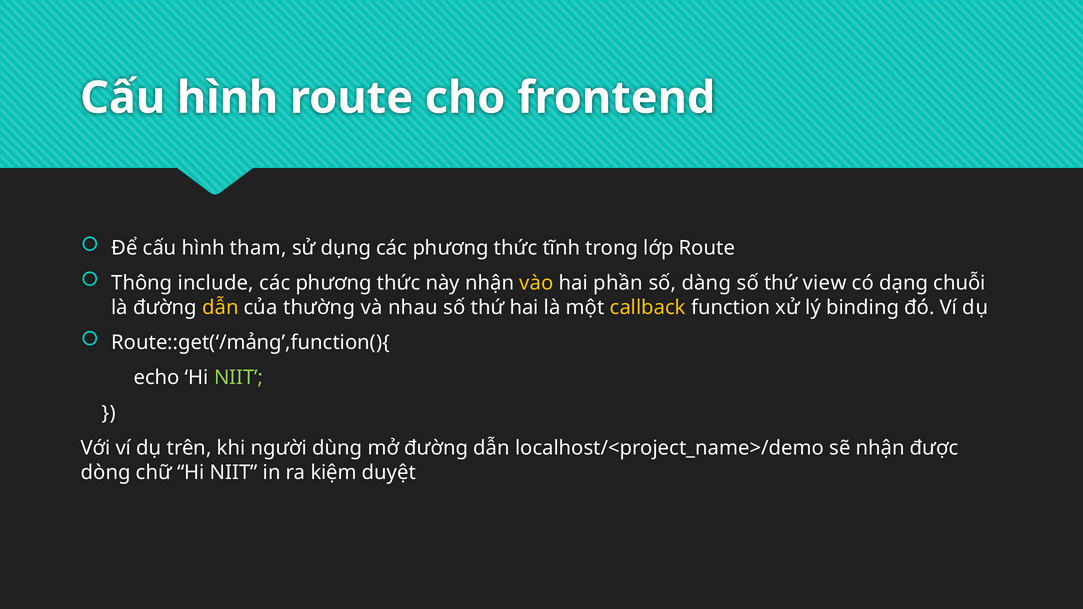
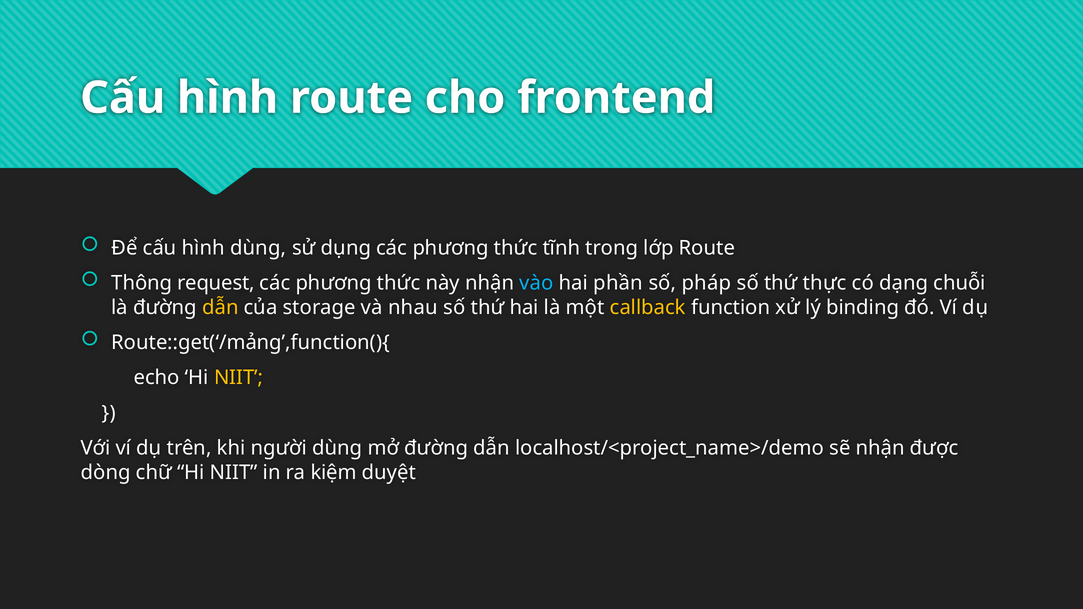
hình tham: tham -> dùng
include: include -> request
vào colour: yellow -> light blue
dàng: dàng -> pháp
view: view -> thực
thường: thường -> storage
NIIT at (239, 378) colour: light green -> yellow
